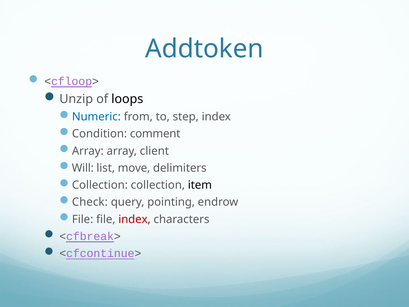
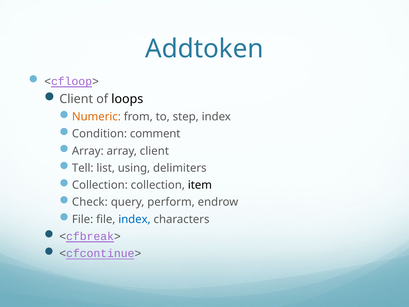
Unzip at (76, 99): Unzip -> Client
Numeric colour: blue -> orange
Will: Will -> Tell
move: move -> using
pointing: pointing -> perform
index at (134, 219) colour: red -> blue
